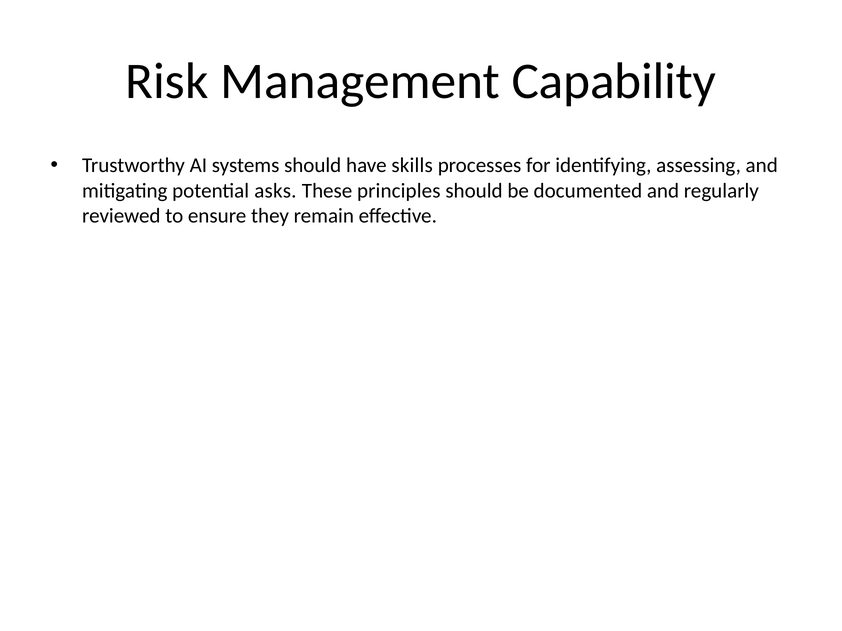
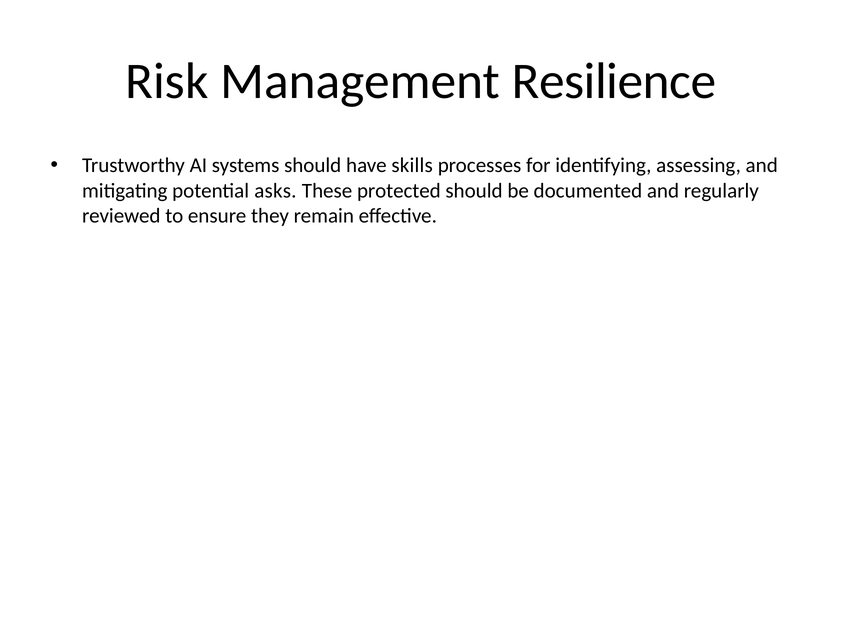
Capability: Capability -> Resilience
principles: principles -> protected
